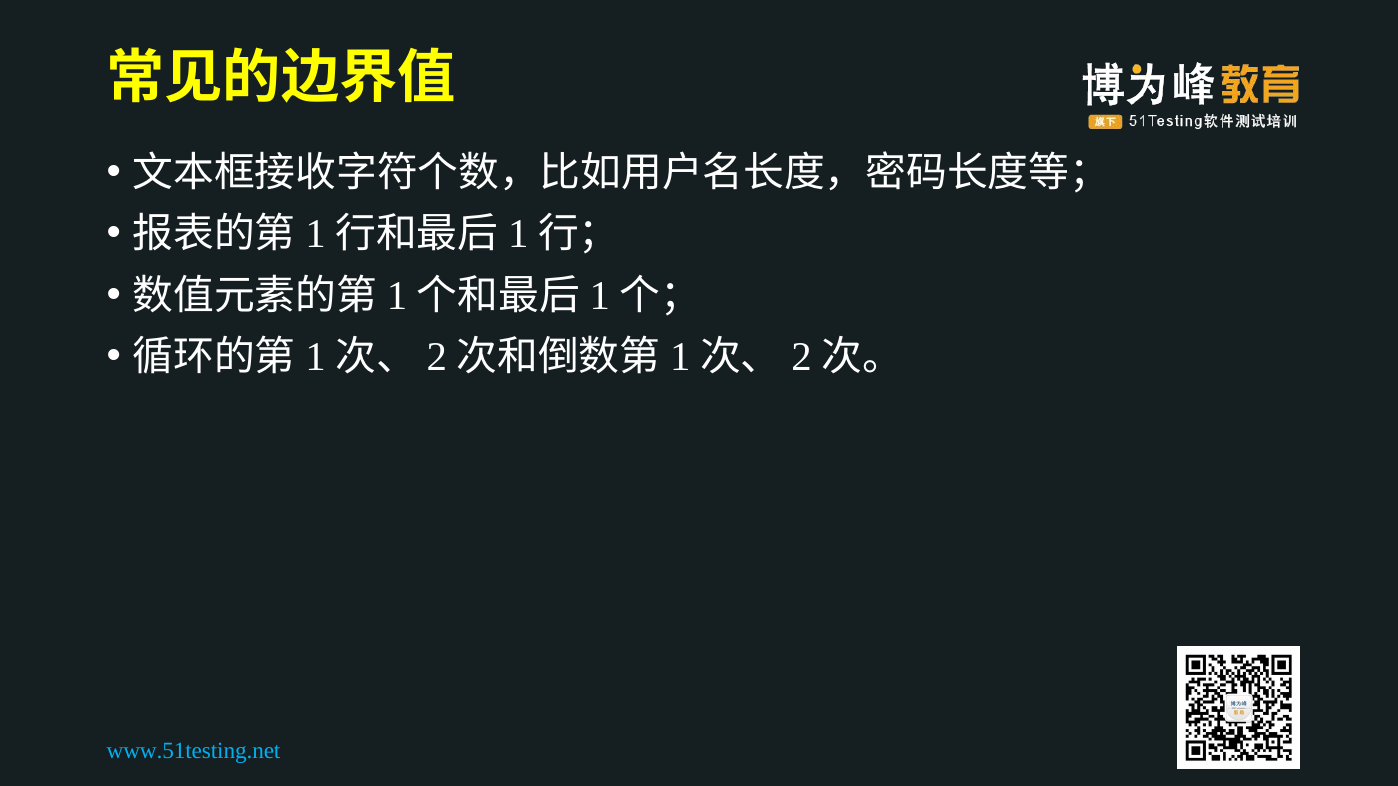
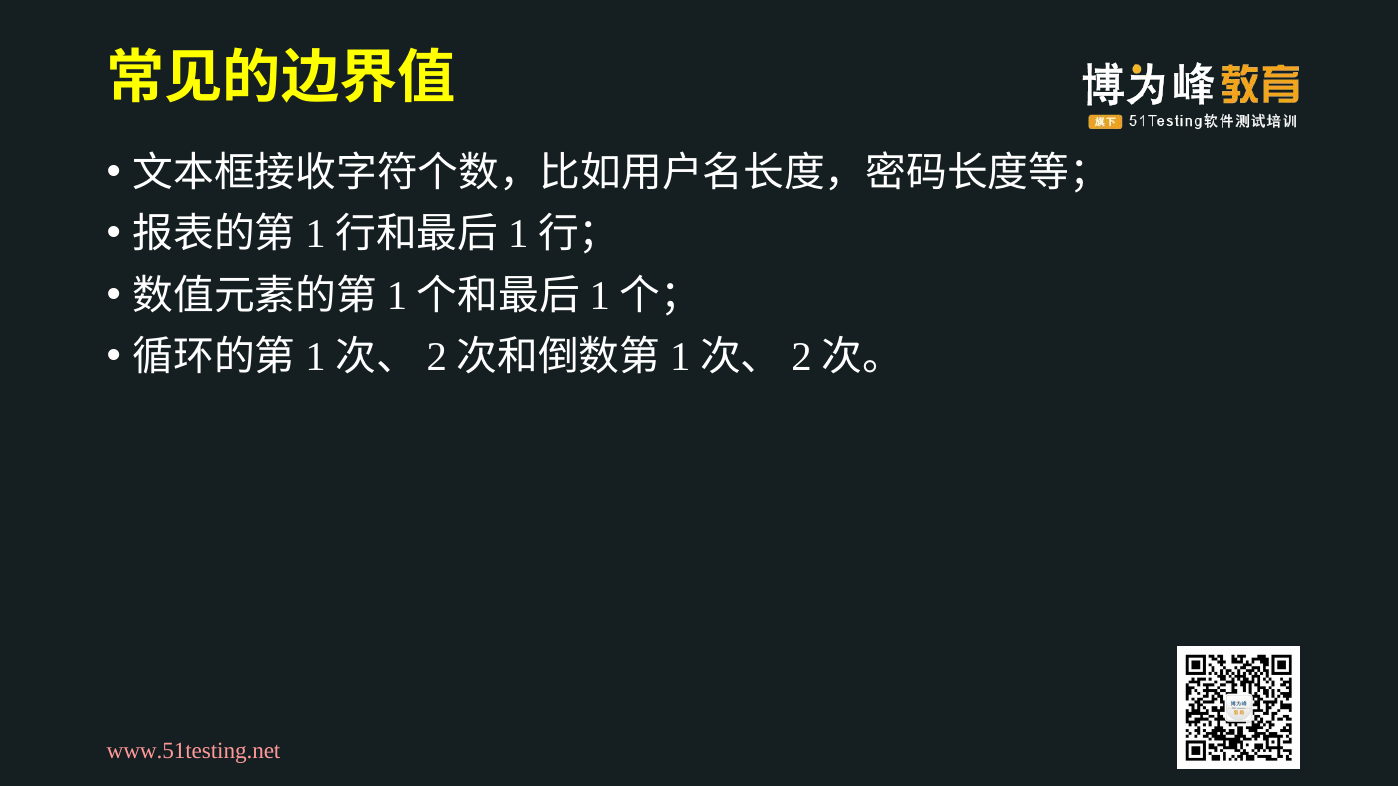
www.51testing.net colour: light blue -> pink
